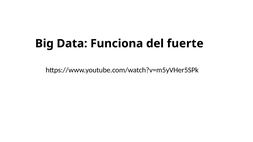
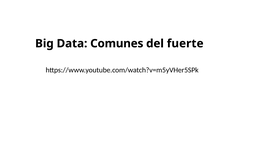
Funciona: Funciona -> Comunes
